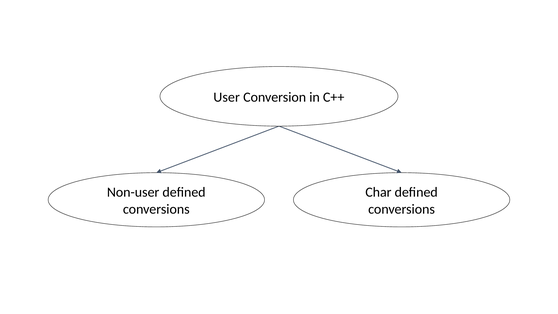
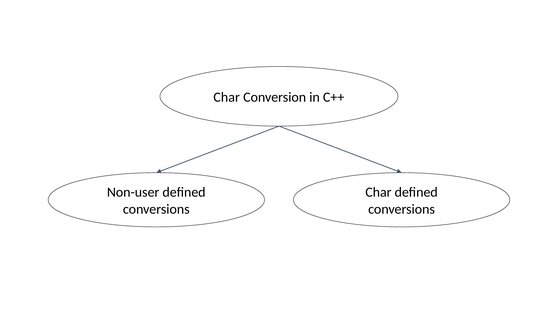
User at (227, 97): User -> Char
